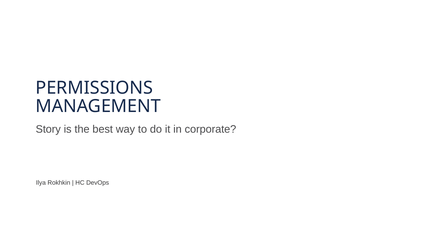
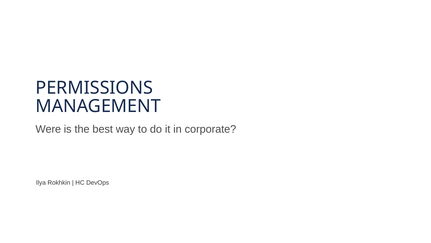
Story: Story -> Were
